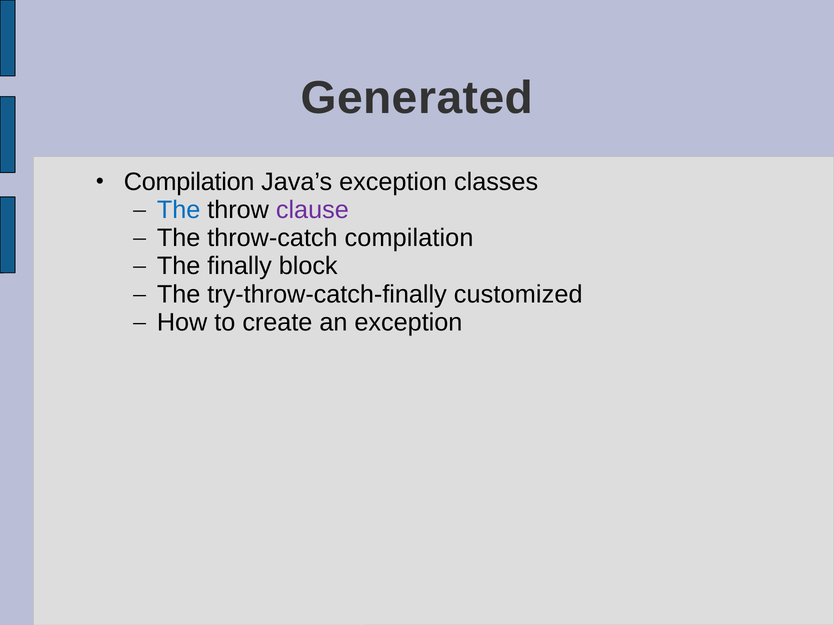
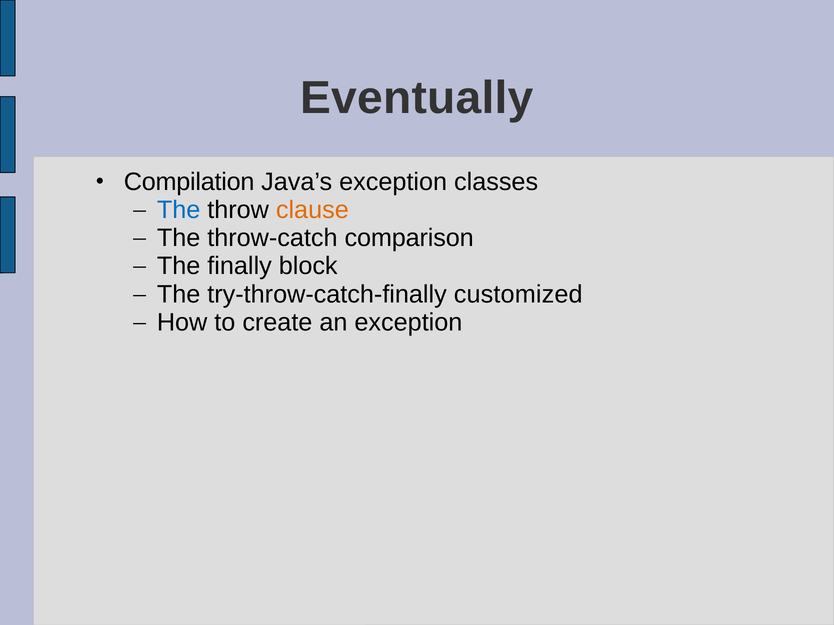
Generated: Generated -> Eventually
clause colour: purple -> orange
throw-catch compilation: compilation -> comparison
